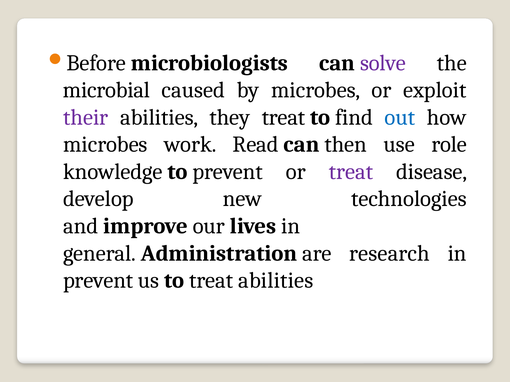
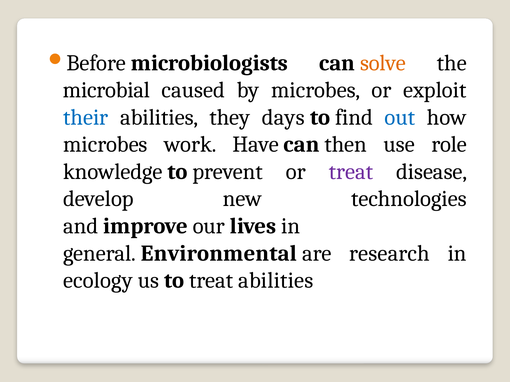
solve colour: purple -> orange
their colour: purple -> blue
they treat: treat -> days
Read: Read -> Have
Administration: Administration -> Environmental
prevent at (98, 281): prevent -> ecology
